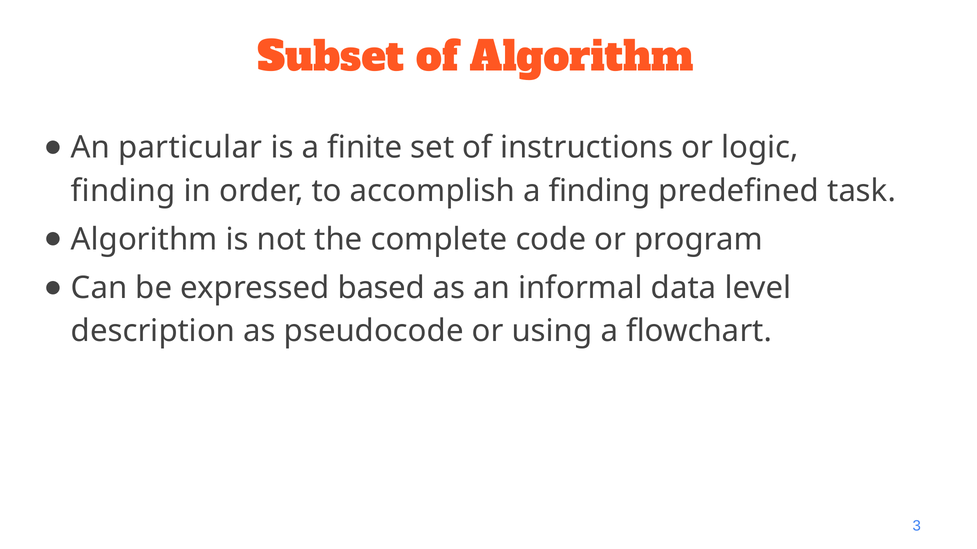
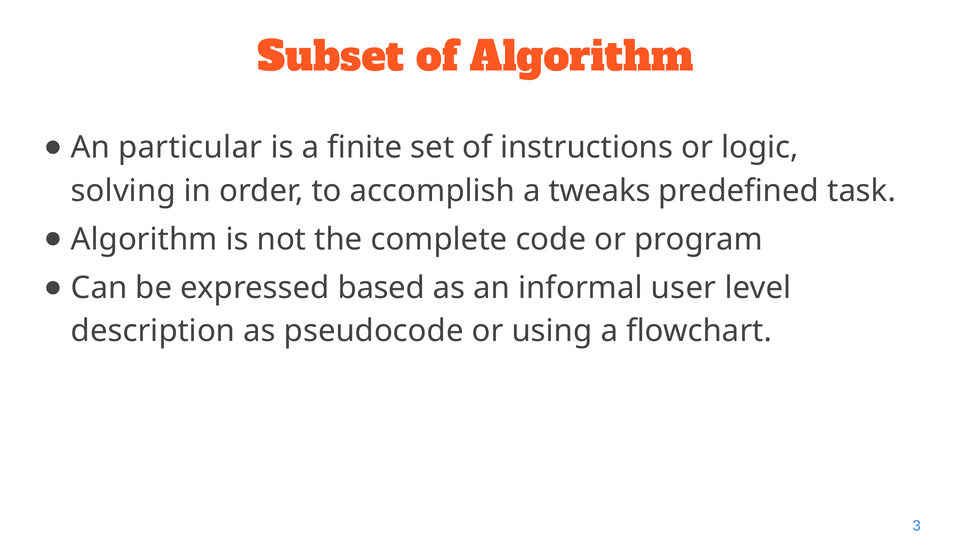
finding at (123, 191): finding -> solving
a finding: finding -> tweaks
data: data -> user
